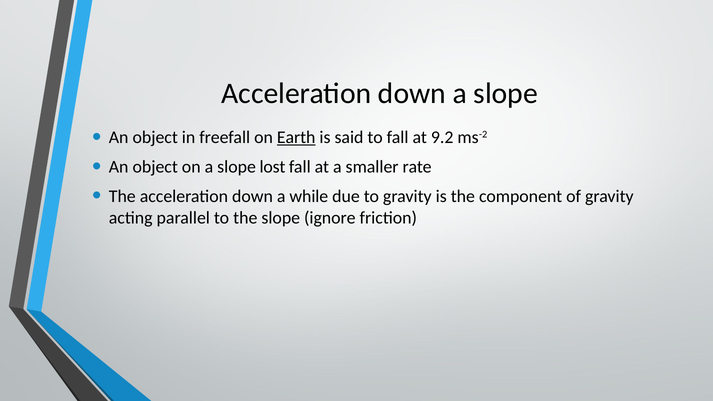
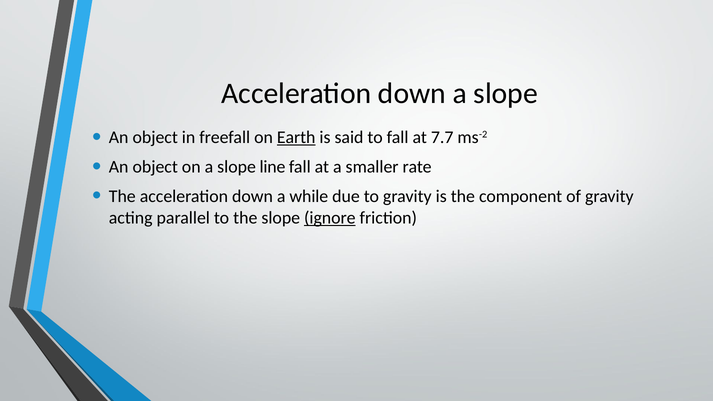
9.2: 9.2 -> 7.7
lost: lost -> line
ignore underline: none -> present
